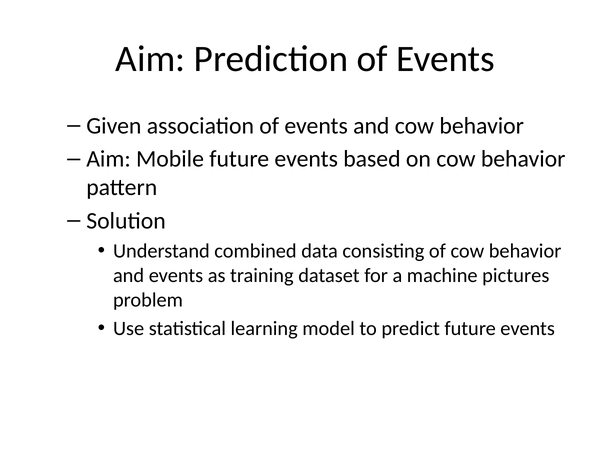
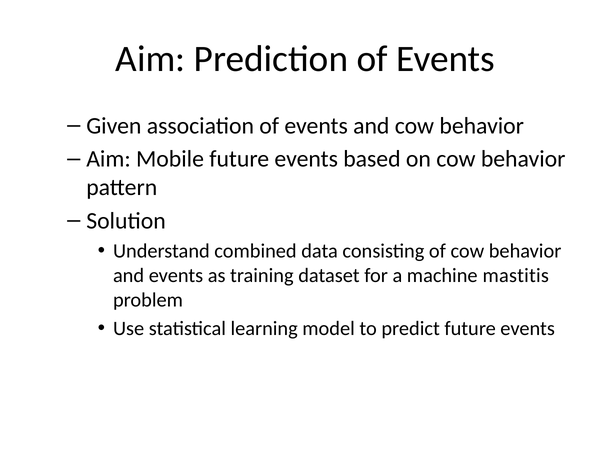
pictures: pictures -> mastitis
